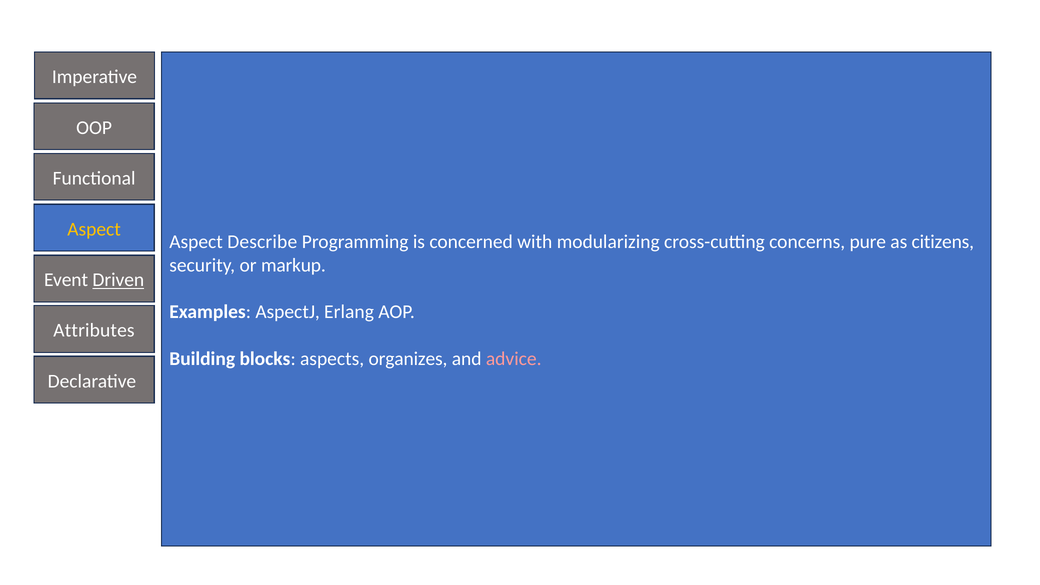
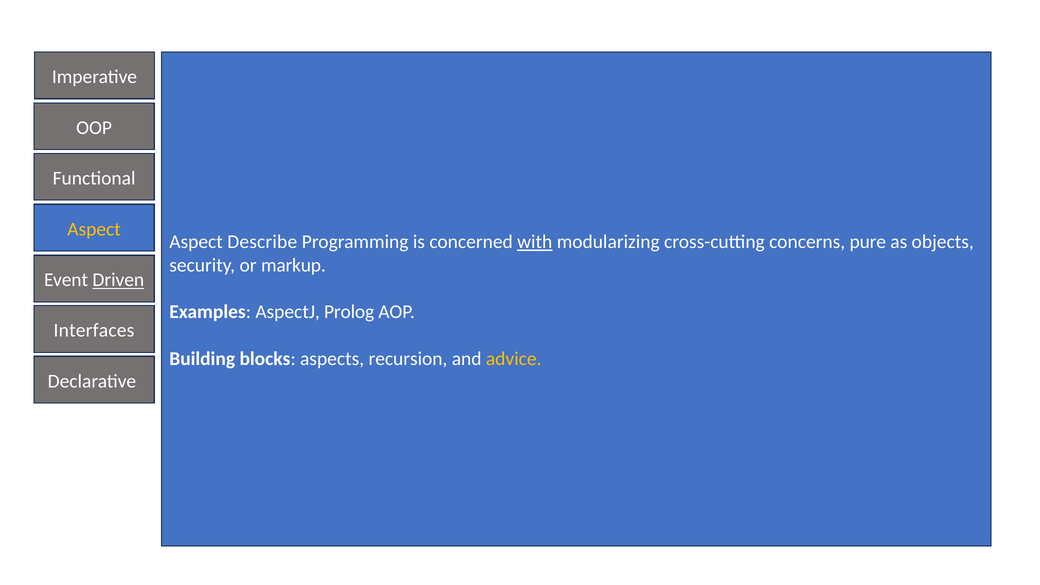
with underline: none -> present
citizens: citizens -> objects
Erlang: Erlang -> Prolog
Attributes: Attributes -> Interfaces
organizes: organizes -> recursion
advice colour: pink -> yellow
